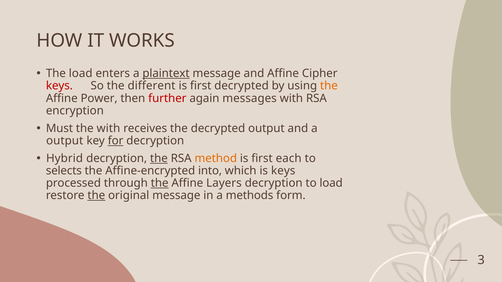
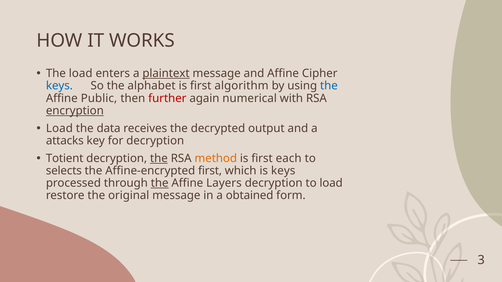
keys at (59, 86) colour: red -> blue
different: different -> alphabet
first decrypted: decrypted -> algorithm
the at (329, 86) colour: orange -> blue
Power: Power -> Public
messages: messages -> numerical
encryption underline: none -> present
Must at (59, 128): Must -> Load
the with: with -> data
output at (65, 141): output -> attacks
for underline: present -> none
Hybrid: Hybrid -> Totient
Affine-encrypted into: into -> first
the at (96, 196) underline: present -> none
methods: methods -> obtained
